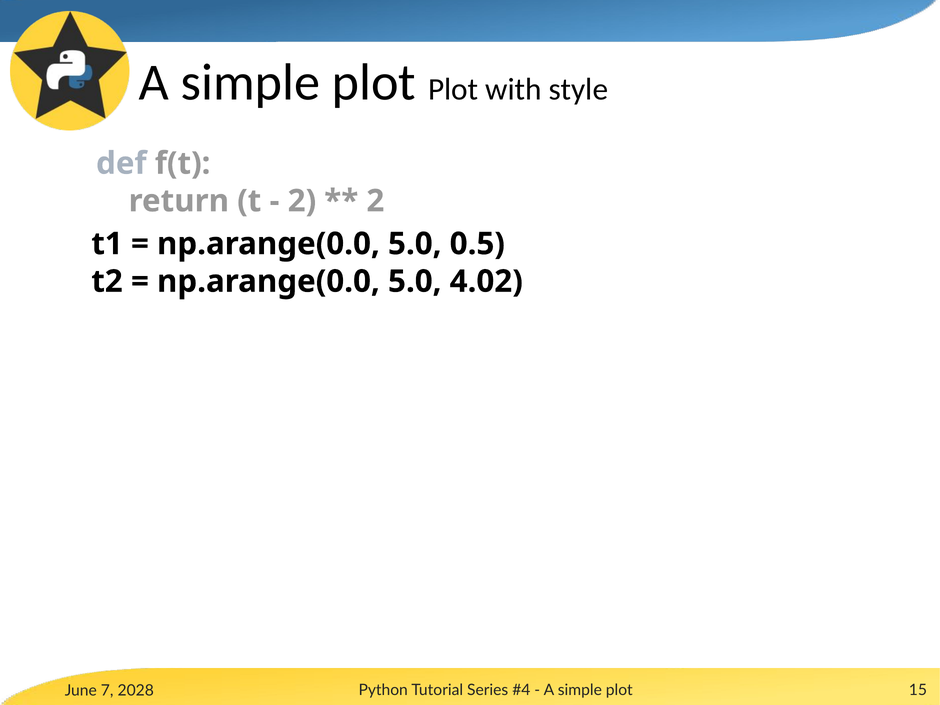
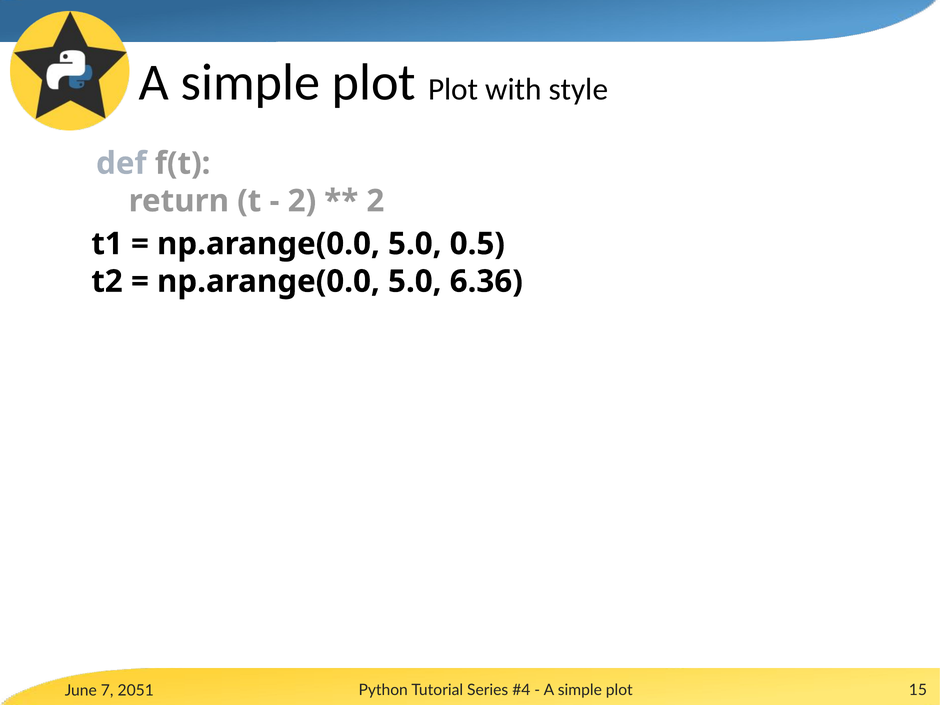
4.02: 4.02 -> 6.36
2028: 2028 -> 2051
